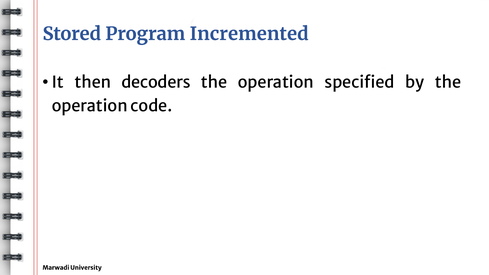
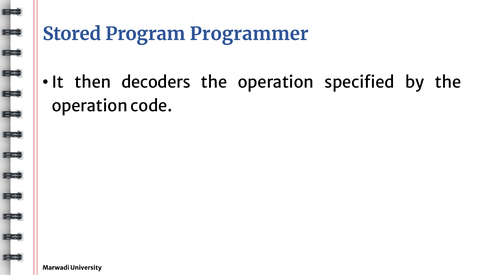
Incremented: Incremented -> Programmer
